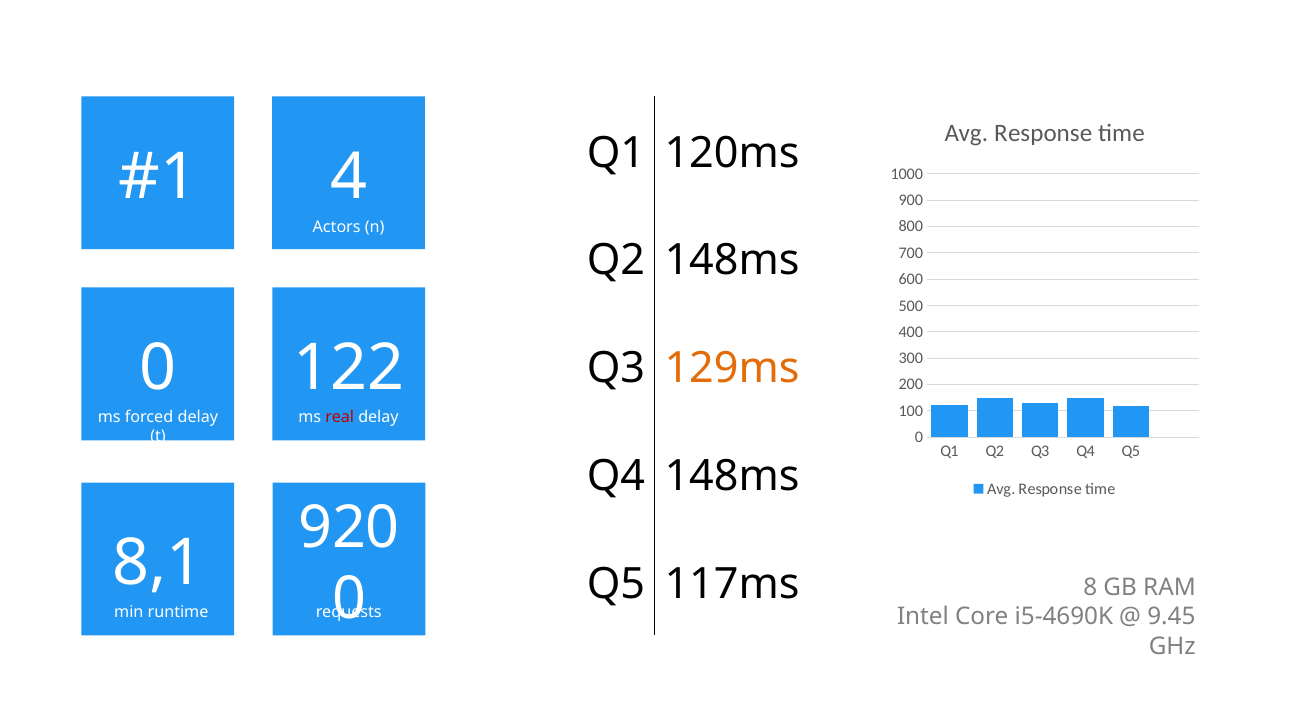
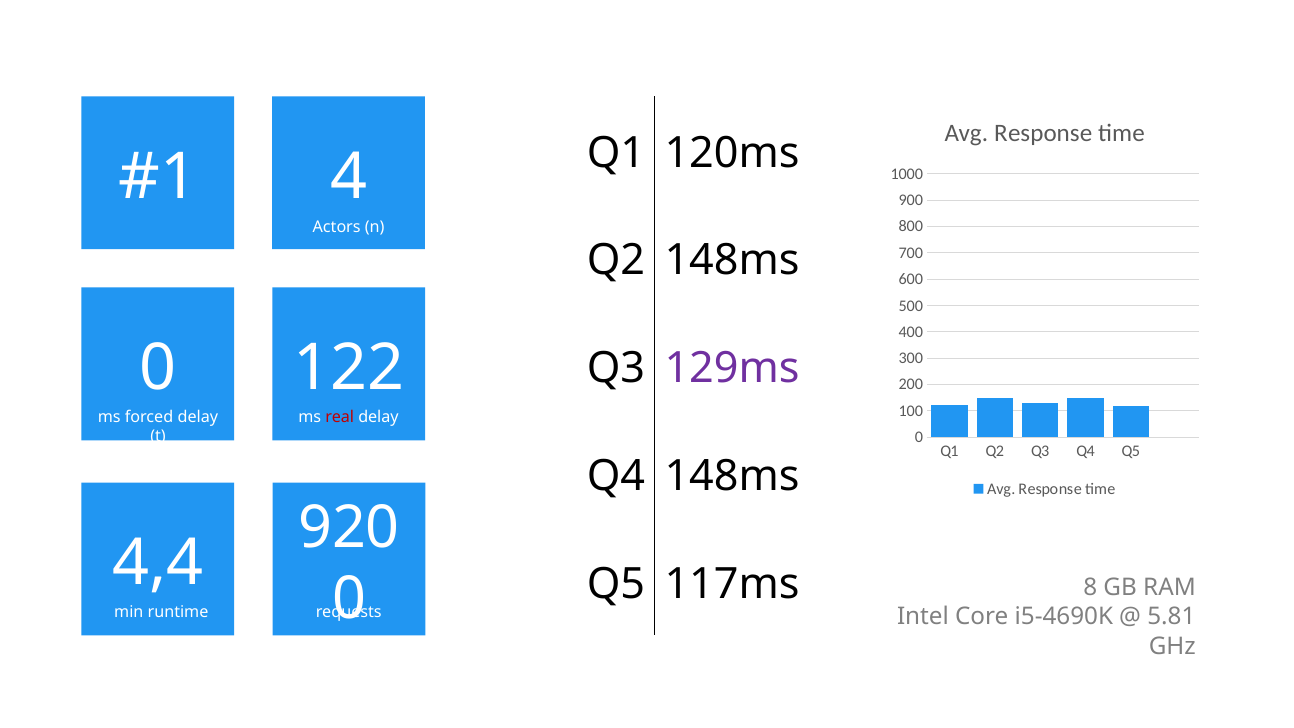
129ms colour: orange -> purple
8,1: 8,1 -> 4,4
9.45: 9.45 -> 5.81
